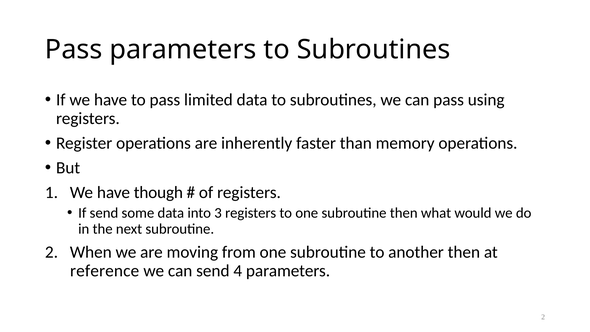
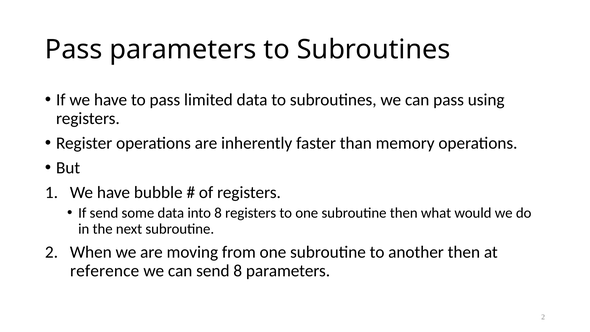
though: though -> bubble
into 3: 3 -> 8
send 4: 4 -> 8
